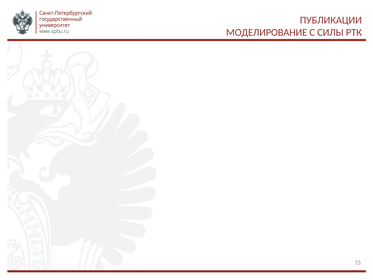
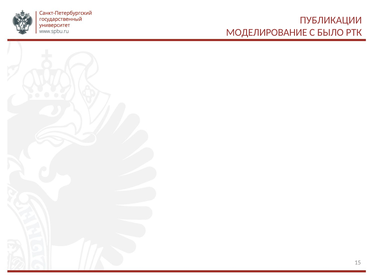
СИЛЫ: СИЛЫ -> БЫЛО
